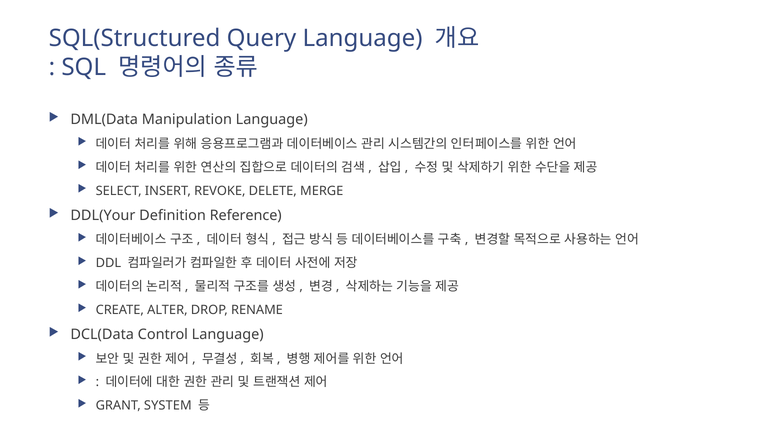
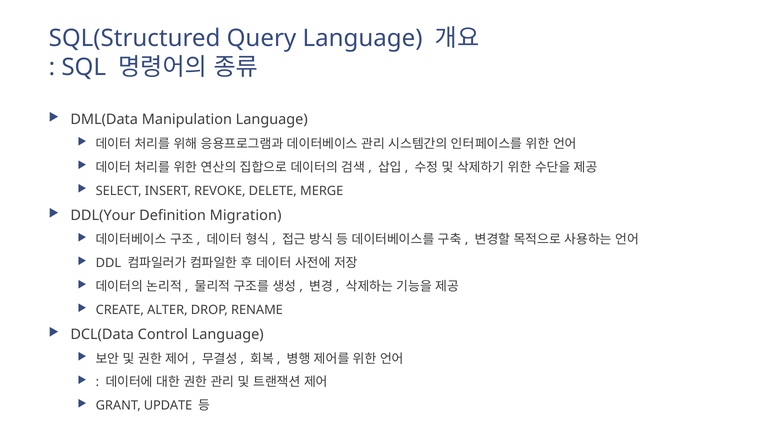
Reference: Reference -> Migration
SYSTEM: SYSTEM -> UPDATE
